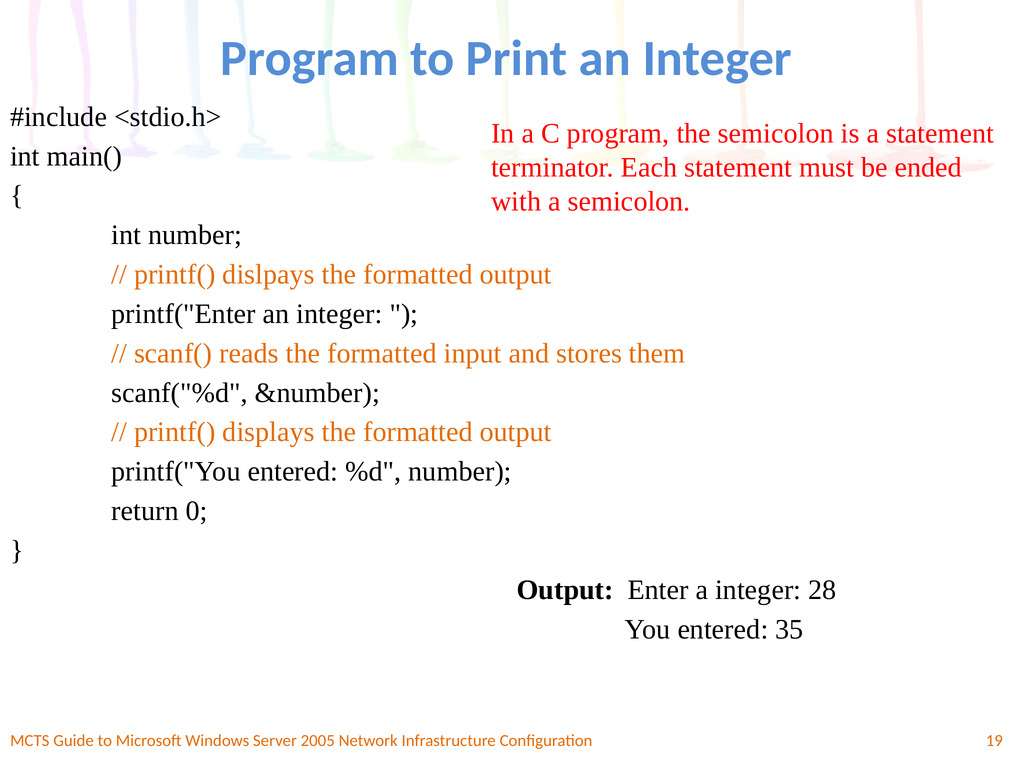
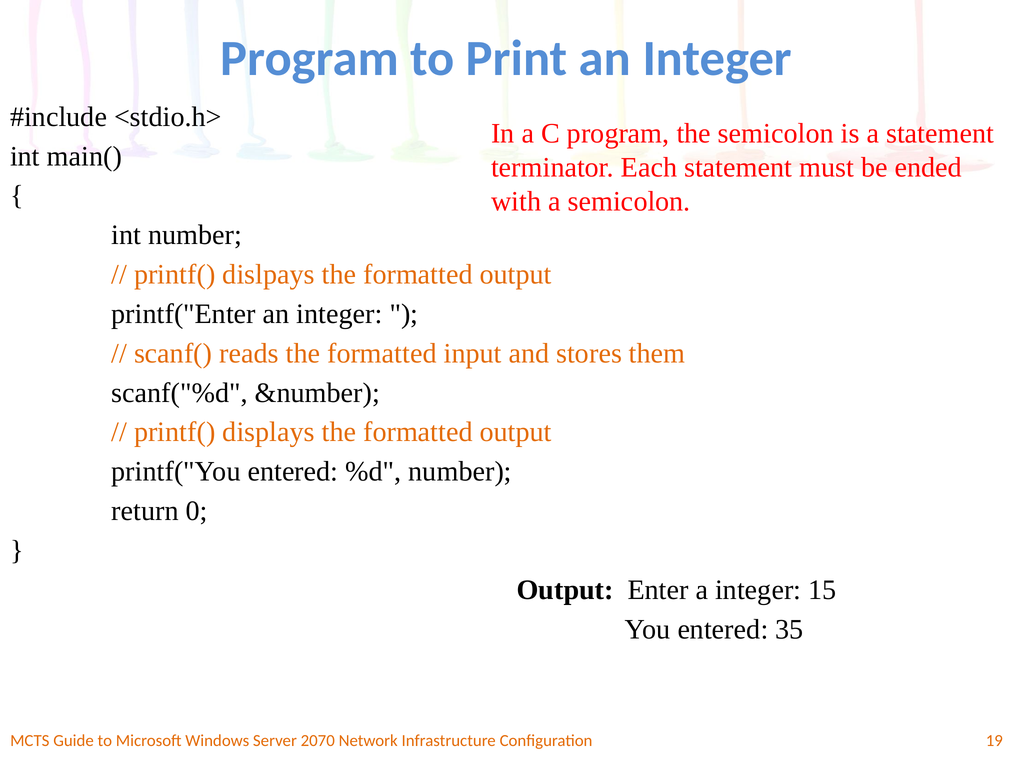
28: 28 -> 15
2005: 2005 -> 2070
